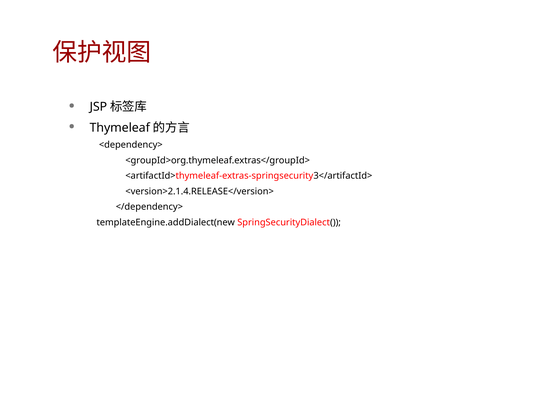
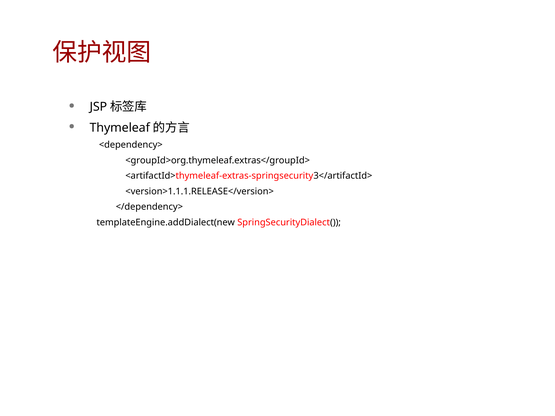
<version>2.1.4.RELEASE</version>: <version>2.1.4.RELEASE</version> -> <version>1.1.1.RELEASE</version>
